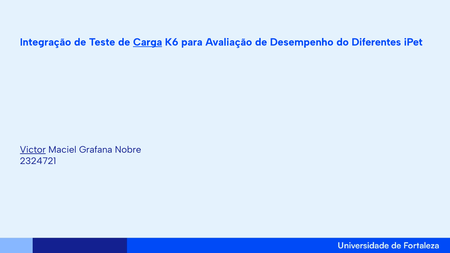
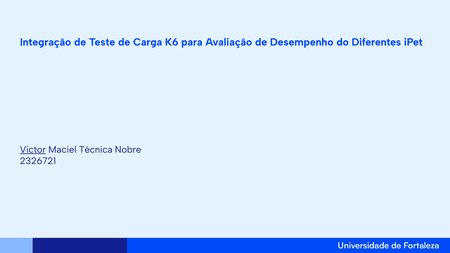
Carga underline: present -> none
Grafana: Grafana -> Técnica
2324721: 2324721 -> 2326721
